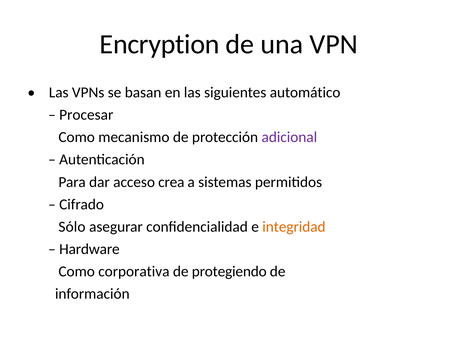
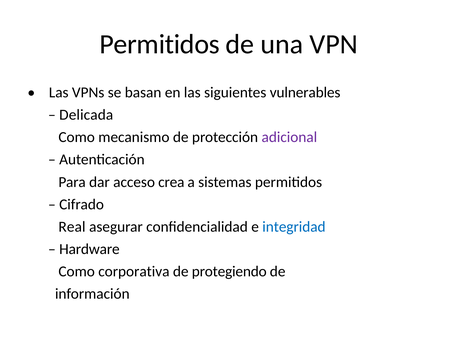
Encryption at (160, 44): Encryption -> Permitidos
automático: automático -> vulnerables
Procesar: Procesar -> Delicada
Sólo: Sólo -> Real
integridad colour: orange -> blue
